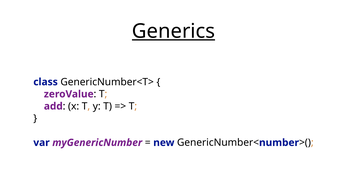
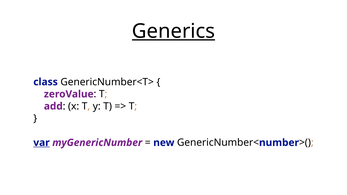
var underline: none -> present
